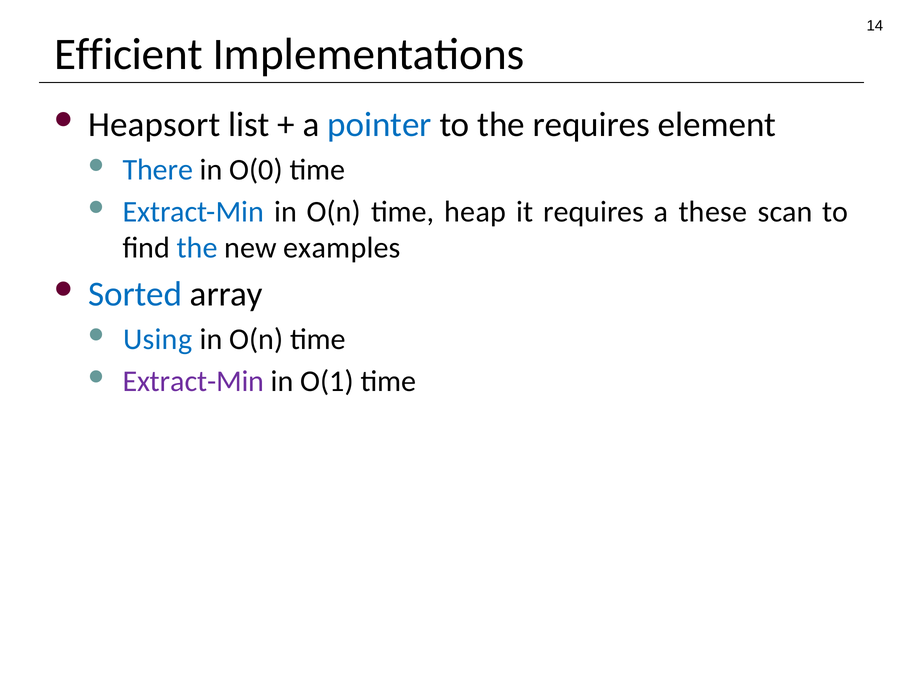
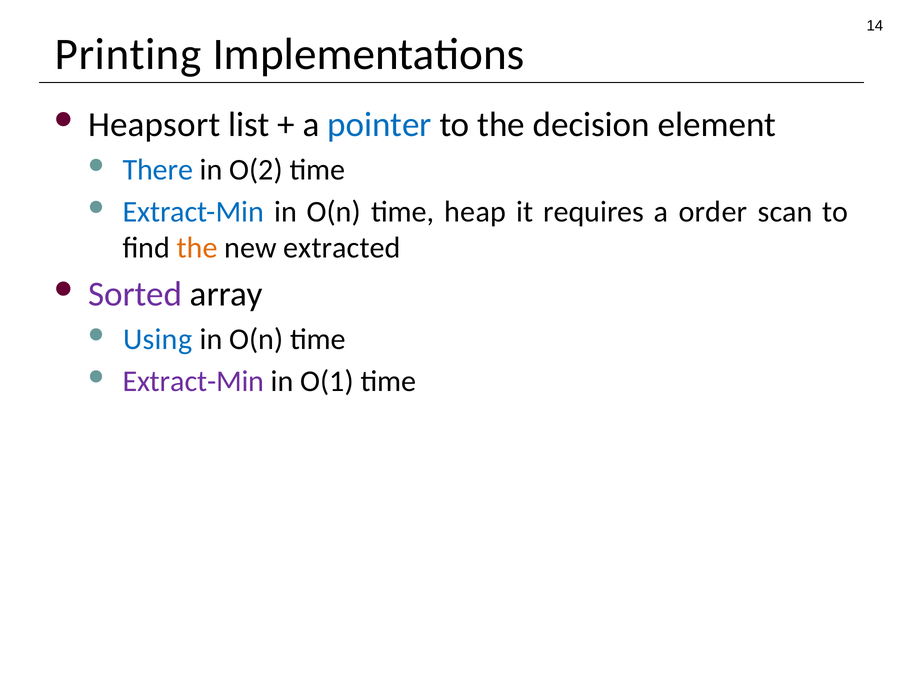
Efficient: Efficient -> Printing
the requires: requires -> decision
O(0: O(0 -> O(2
these: these -> order
the at (197, 248) colour: blue -> orange
examples: examples -> extracted
Sorted colour: blue -> purple
